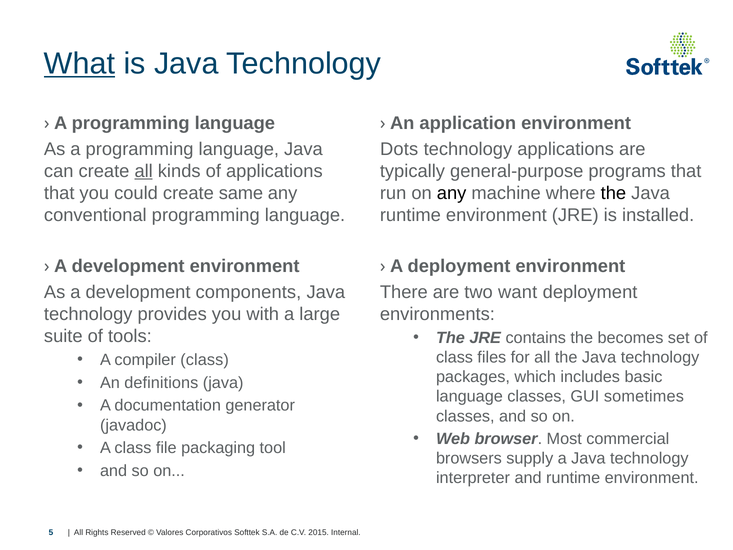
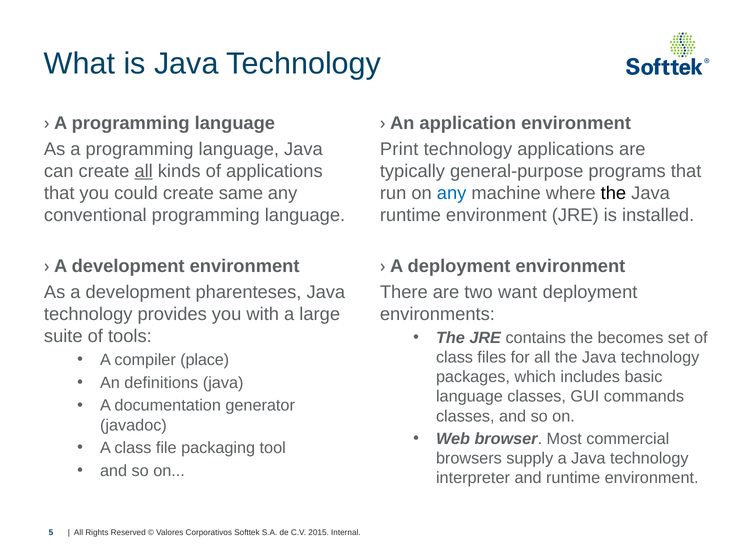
What underline: present -> none
Dots: Dots -> Print
any at (452, 193) colour: black -> blue
components: components -> pharenteses
compiler class: class -> place
sometimes: sometimes -> commands
